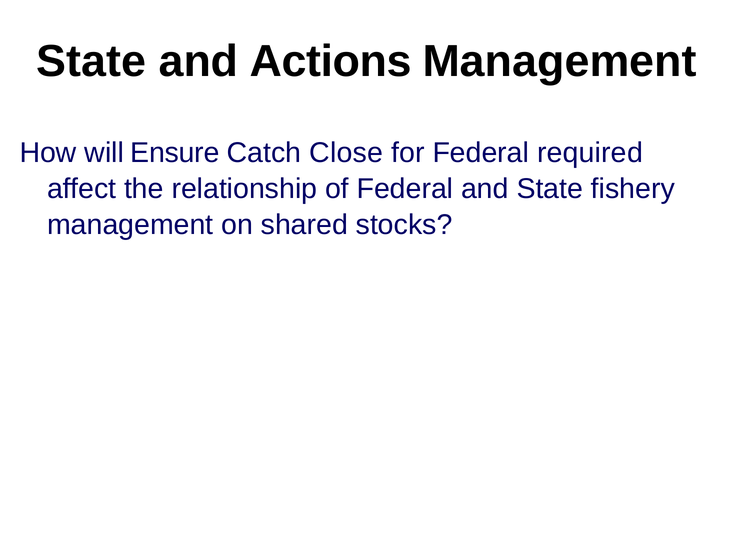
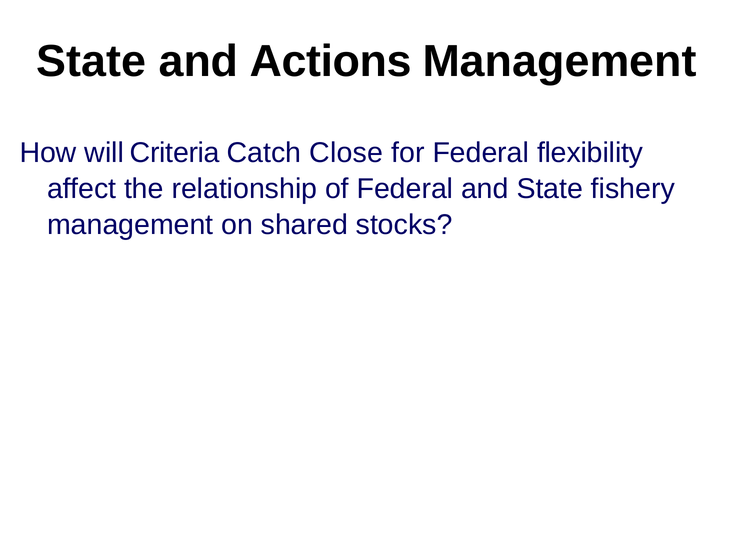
Ensure: Ensure -> Criteria
required: required -> flexibility
